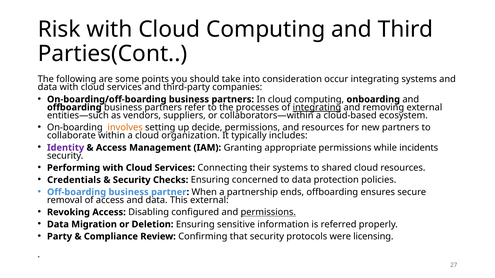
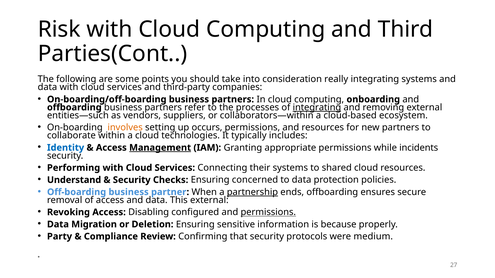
occur: occur -> really
decide: decide -> occurs
organization: organization -> technologies
Identity colour: purple -> blue
Management underline: none -> present
Credentials: Credentials -> Understand
partnership underline: none -> present
referred: referred -> because
licensing: licensing -> medium
